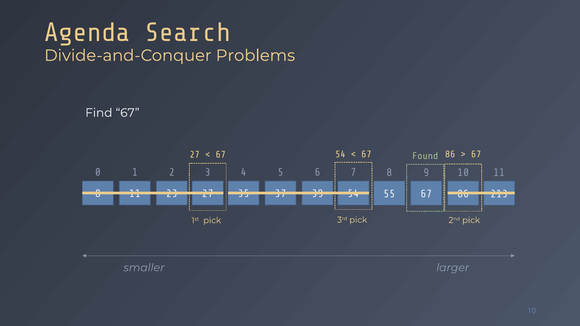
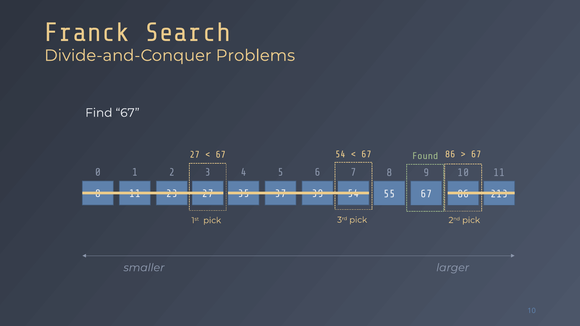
Agenda: Agenda -> Franck
